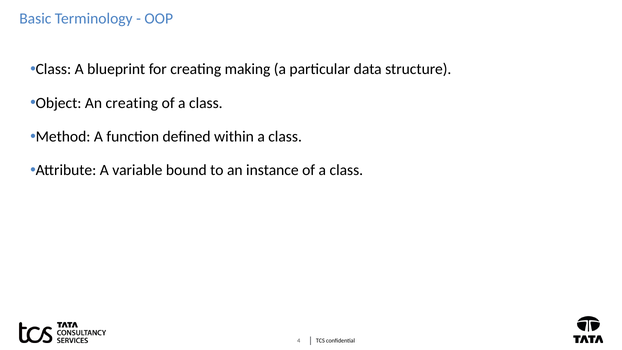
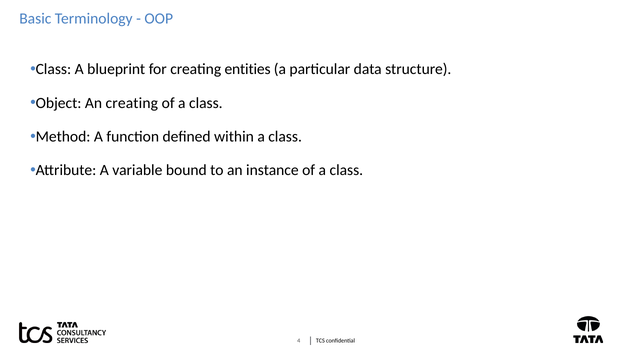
making: making -> entities
